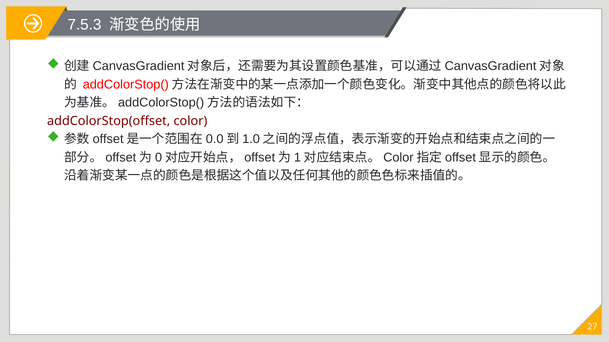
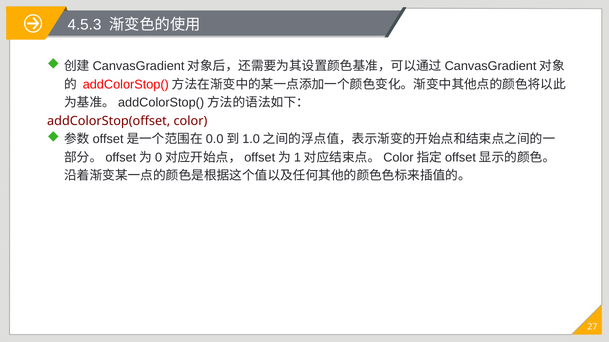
7.5.3: 7.5.3 -> 4.5.3
